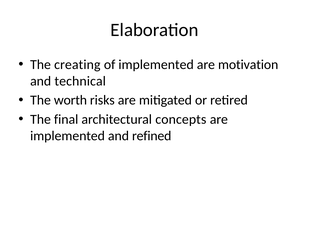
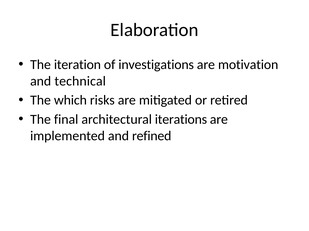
creating: creating -> iteration
of implemented: implemented -> investigations
worth: worth -> which
concepts: concepts -> iterations
